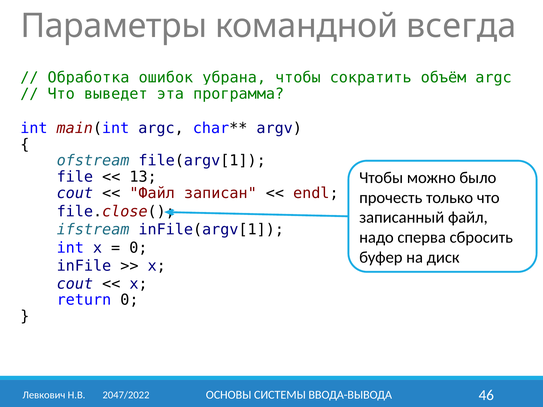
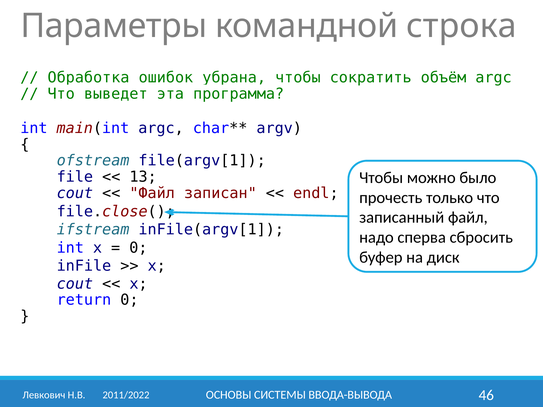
всегда: всегда -> строка
2047/2022: 2047/2022 -> 2011/2022
